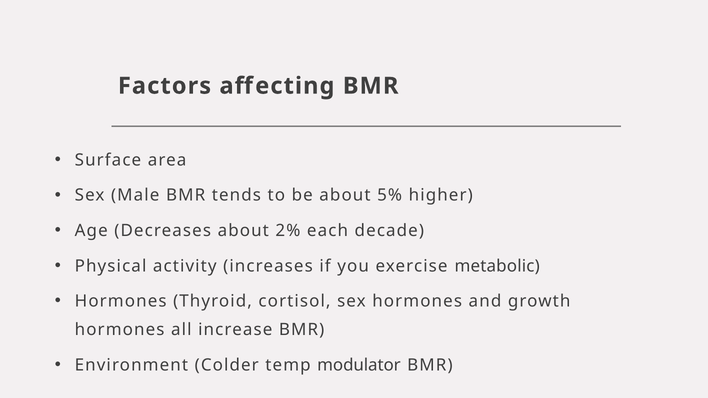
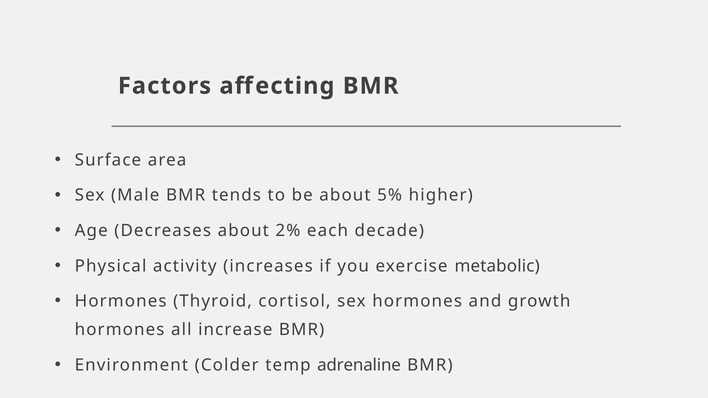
modulator: modulator -> adrenaline
